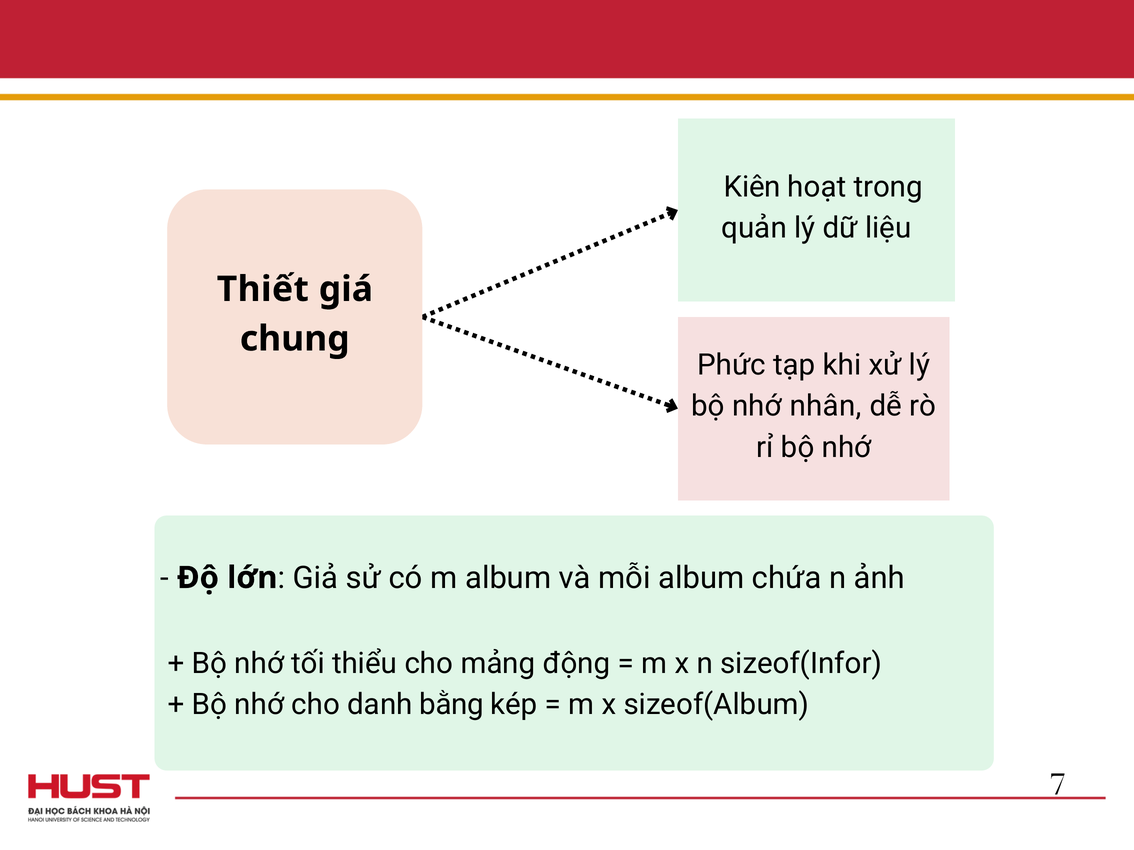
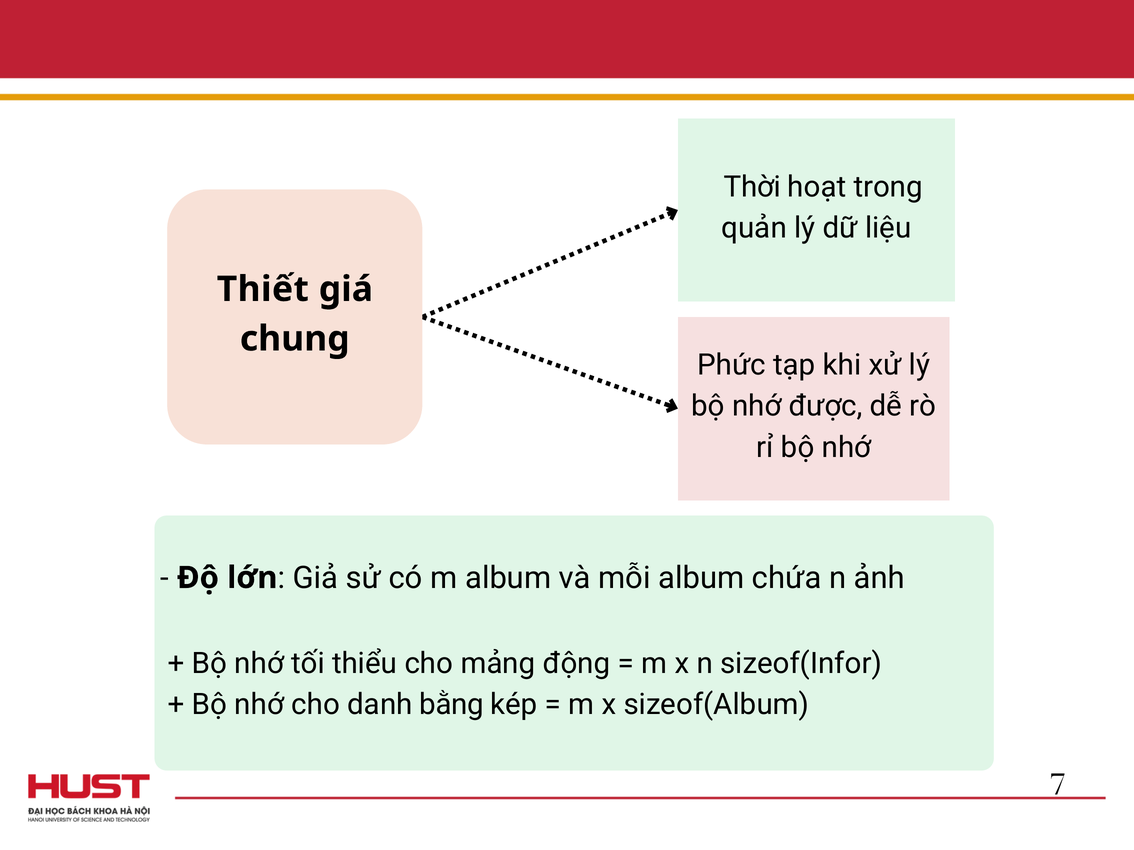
Kiên: Kiên -> Thời
nhân: nhân -> được
